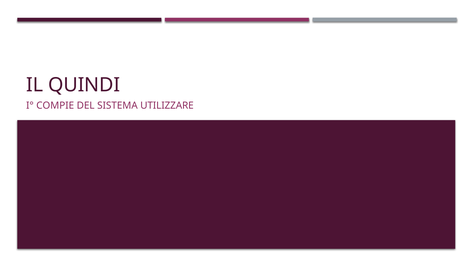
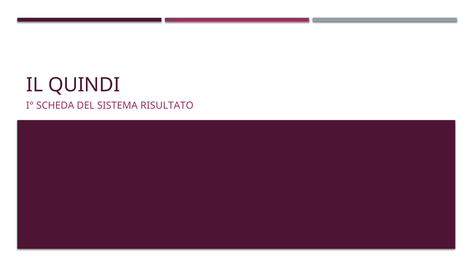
COMPIE: COMPIE -> SCHEDA
UTILIZZARE: UTILIZZARE -> RISULTATO
